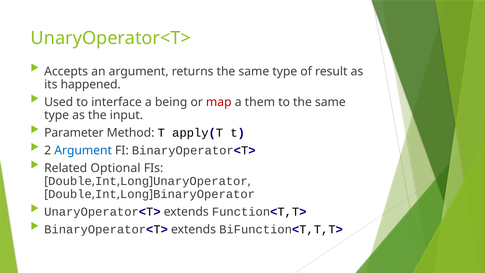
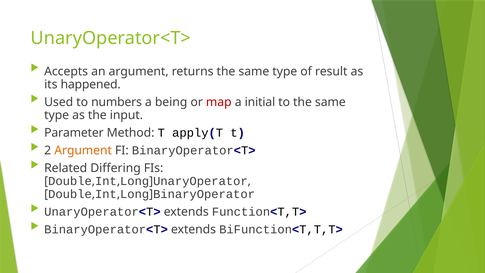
interface: interface -> numbers
them: them -> initial
Argument at (83, 150) colour: blue -> orange
Optional: Optional -> Differing
